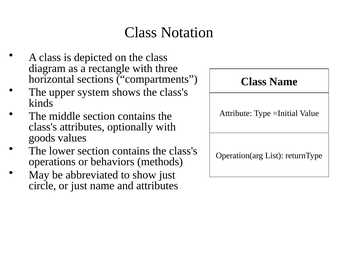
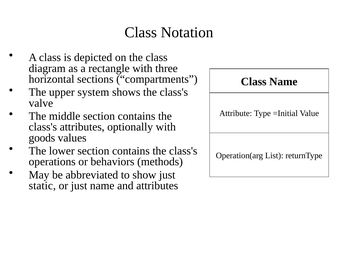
kinds: kinds -> valve
circle: circle -> static
